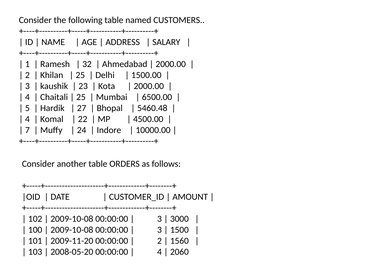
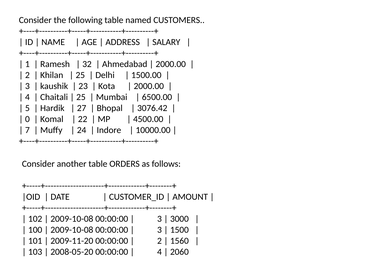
5460.48: 5460.48 -> 3076.42
4 at (27, 119): 4 -> 0
